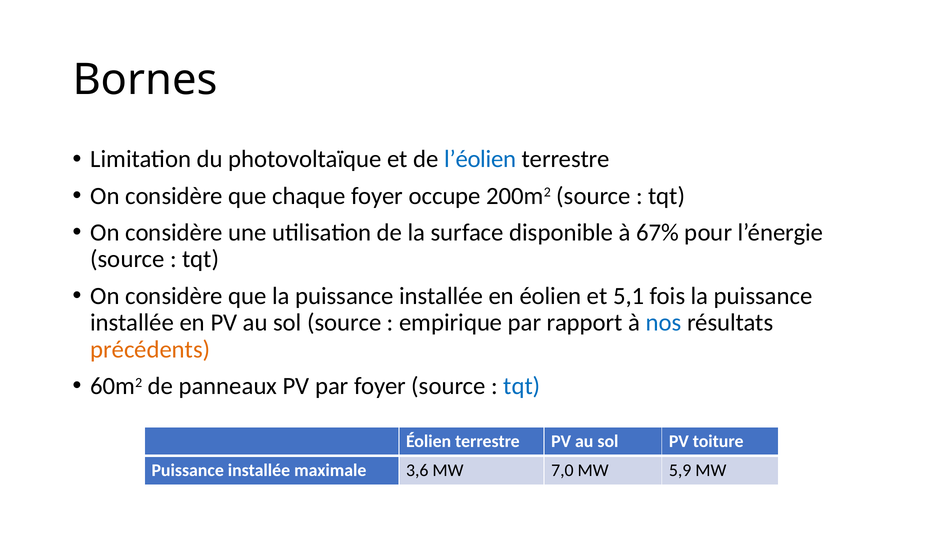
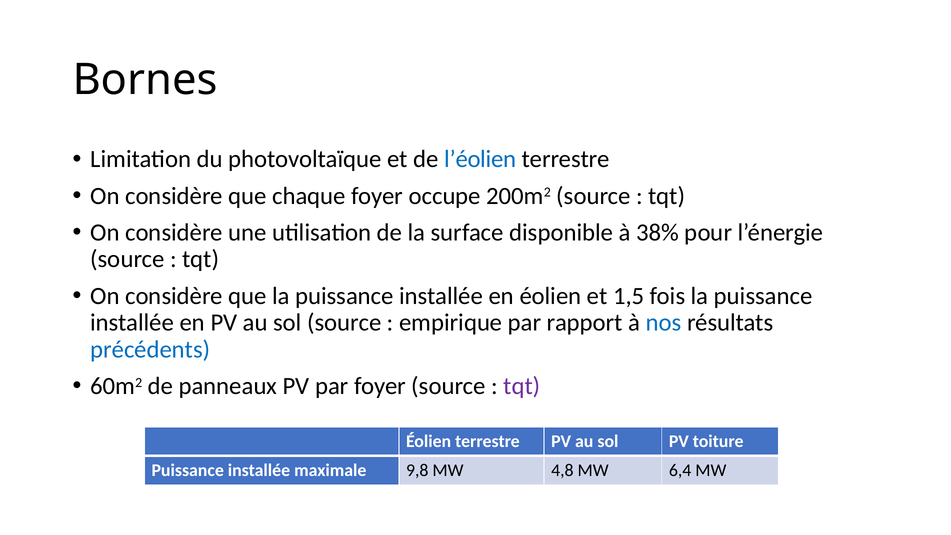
67%: 67% -> 38%
5,1: 5,1 -> 1,5
précédents colour: orange -> blue
tqt at (522, 386) colour: blue -> purple
3,6: 3,6 -> 9,8
7,0: 7,0 -> 4,8
5,9: 5,9 -> 6,4
